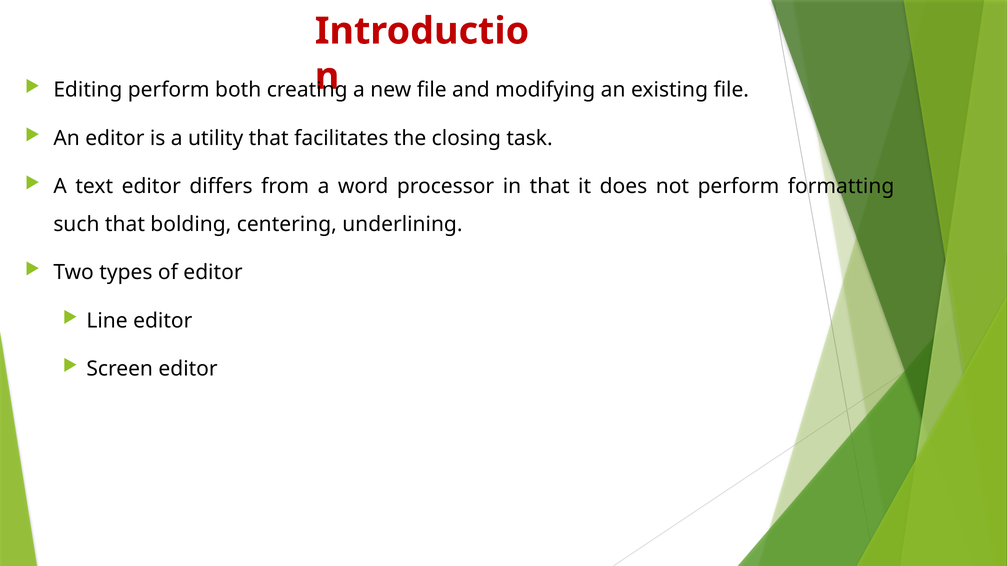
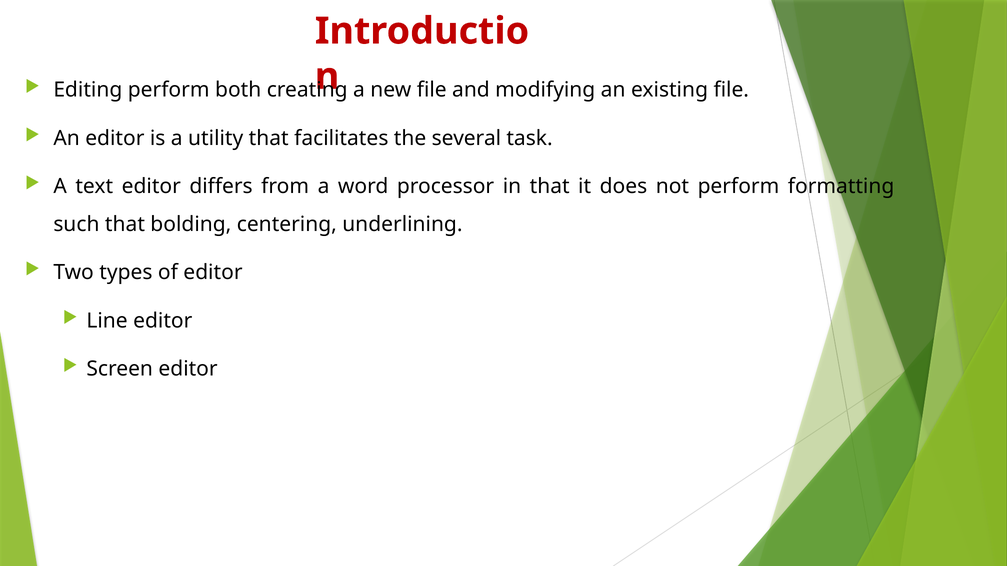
closing: closing -> several
